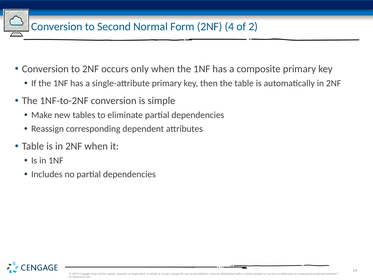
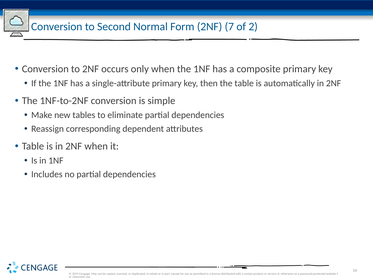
4: 4 -> 7
